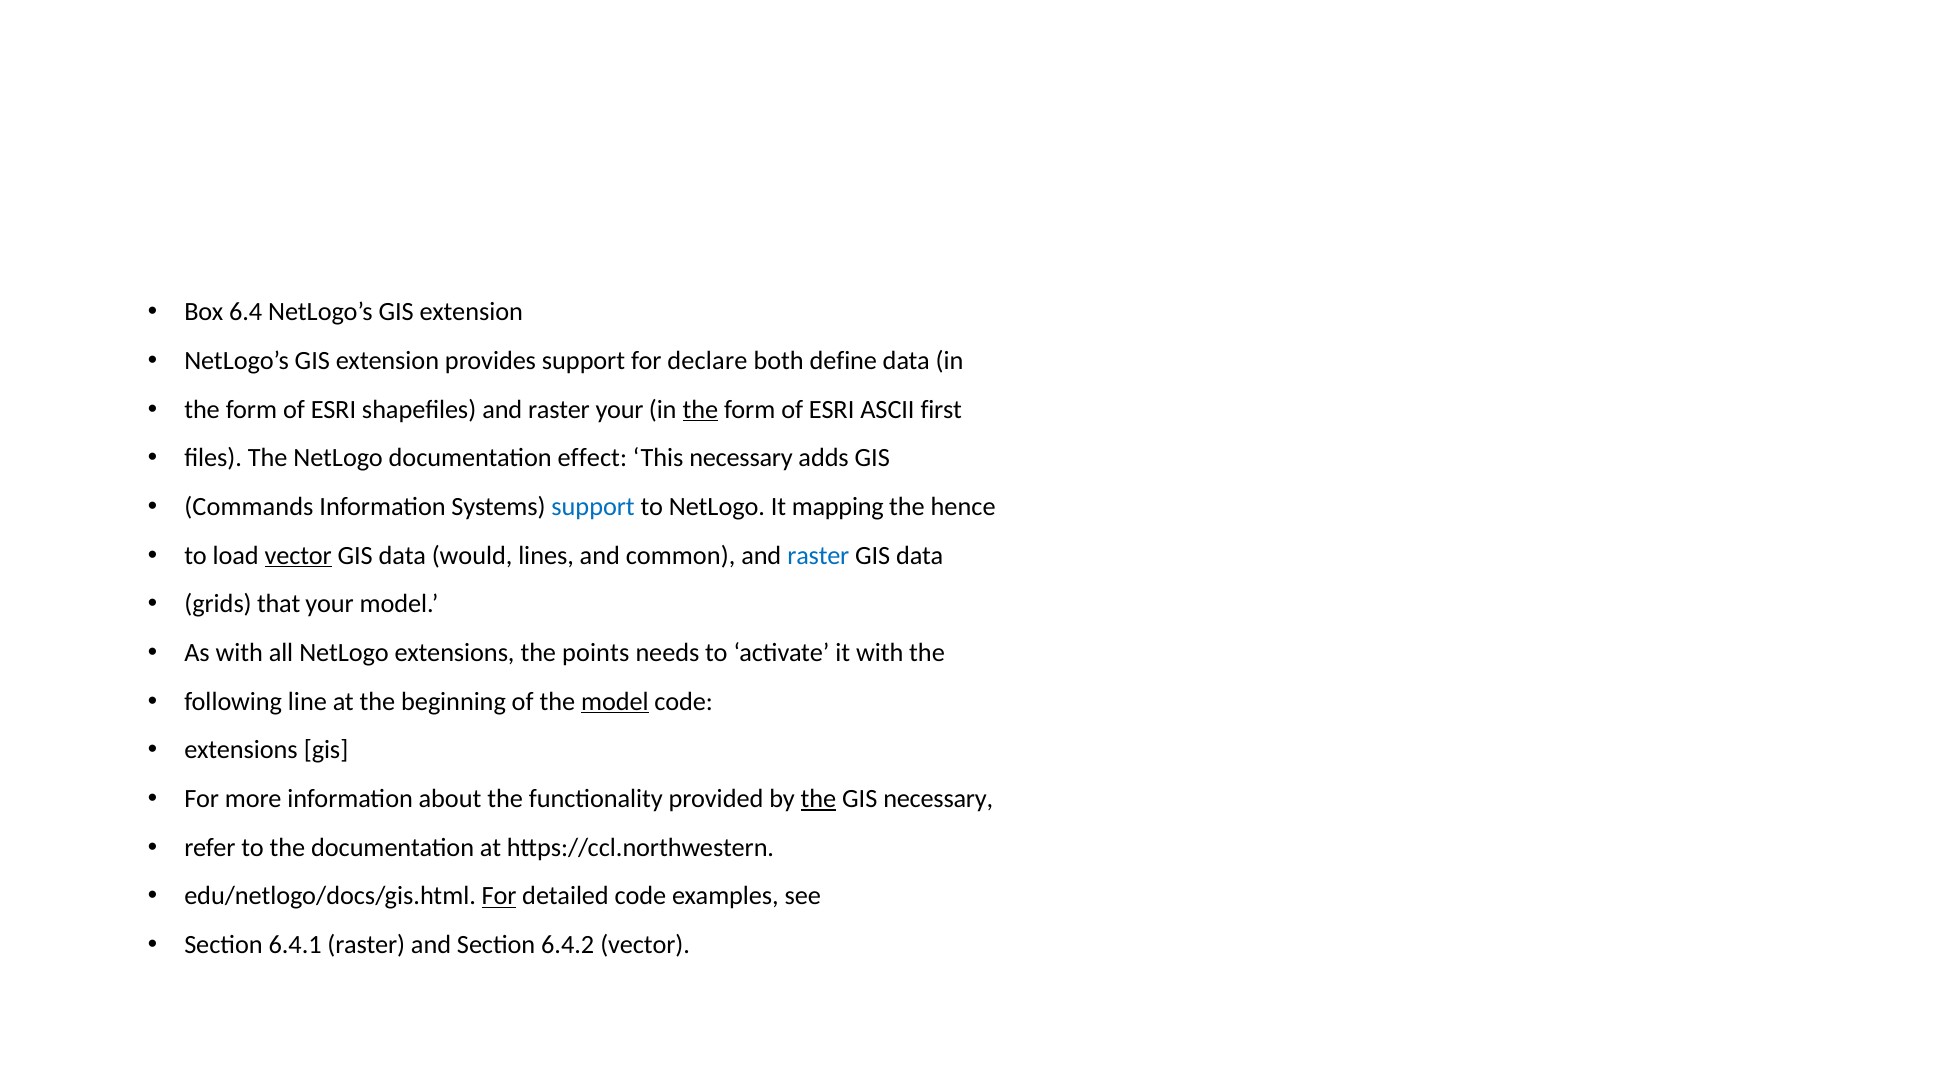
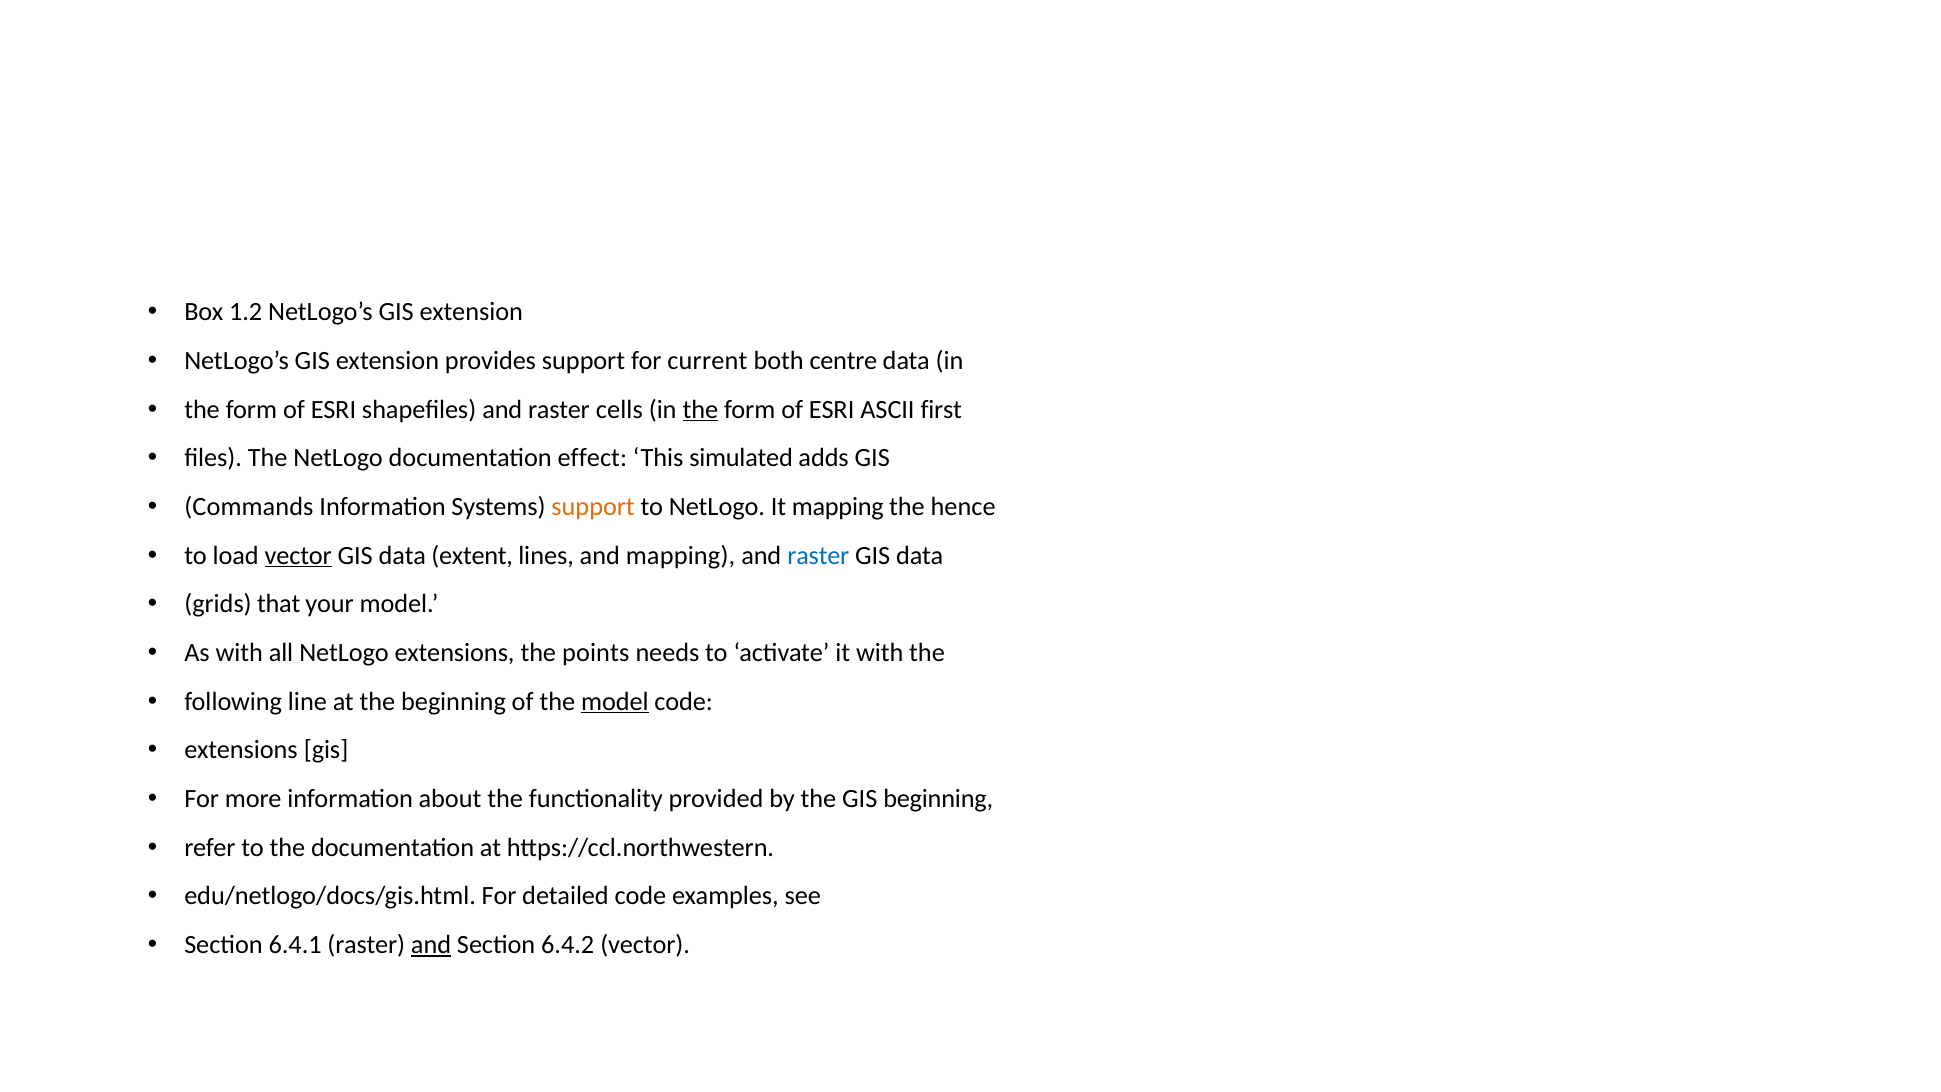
6.4: 6.4 -> 1.2
declare: declare -> current
define: define -> centre
raster your: your -> cells
This necessary: necessary -> simulated
support at (593, 507) colour: blue -> orange
would: would -> extent
and common: common -> mapping
the at (818, 799) underline: present -> none
GIS necessary: necessary -> beginning
For at (499, 896) underline: present -> none
and at (431, 945) underline: none -> present
